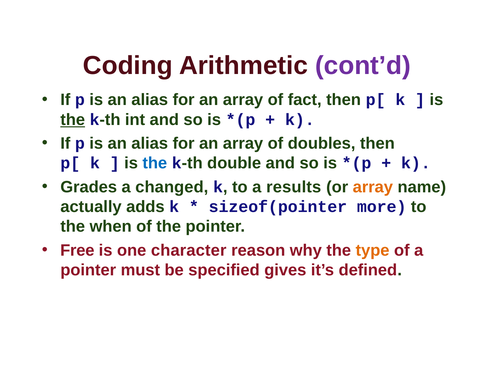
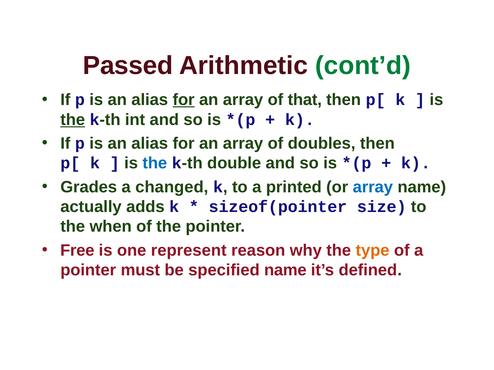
Coding: Coding -> Passed
cont’d colour: purple -> green
for at (184, 100) underline: none -> present
fact: fact -> that
results: results -> printed
array at (373, 187) colour: orange -> blue
more: more -> size
character: character -> represent
specified gives: gives -> name
